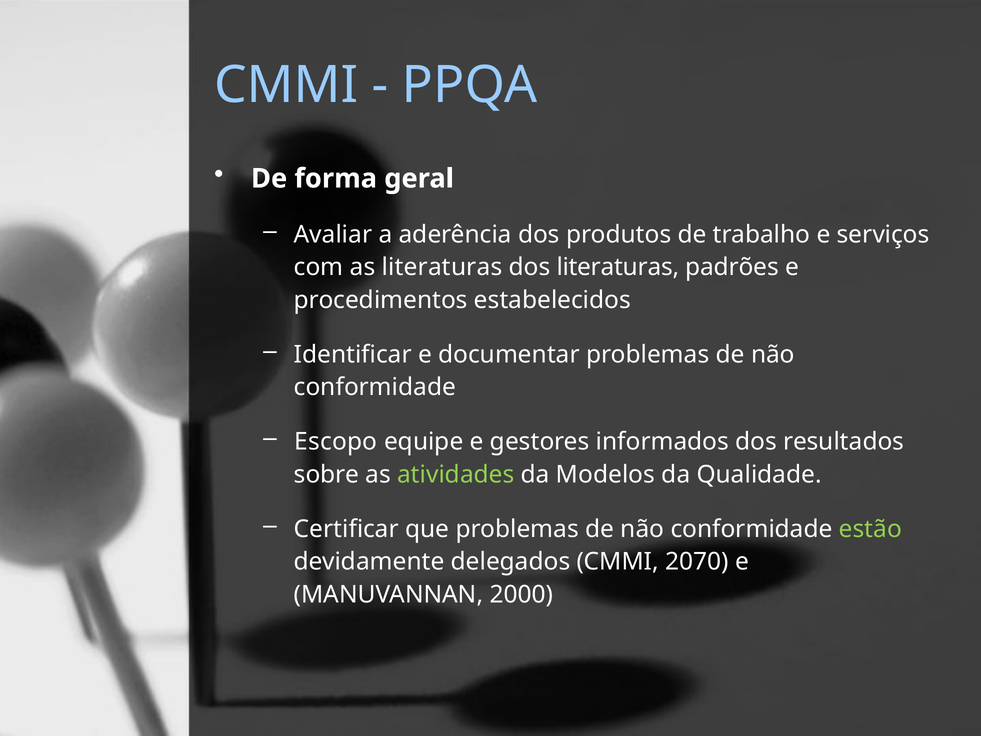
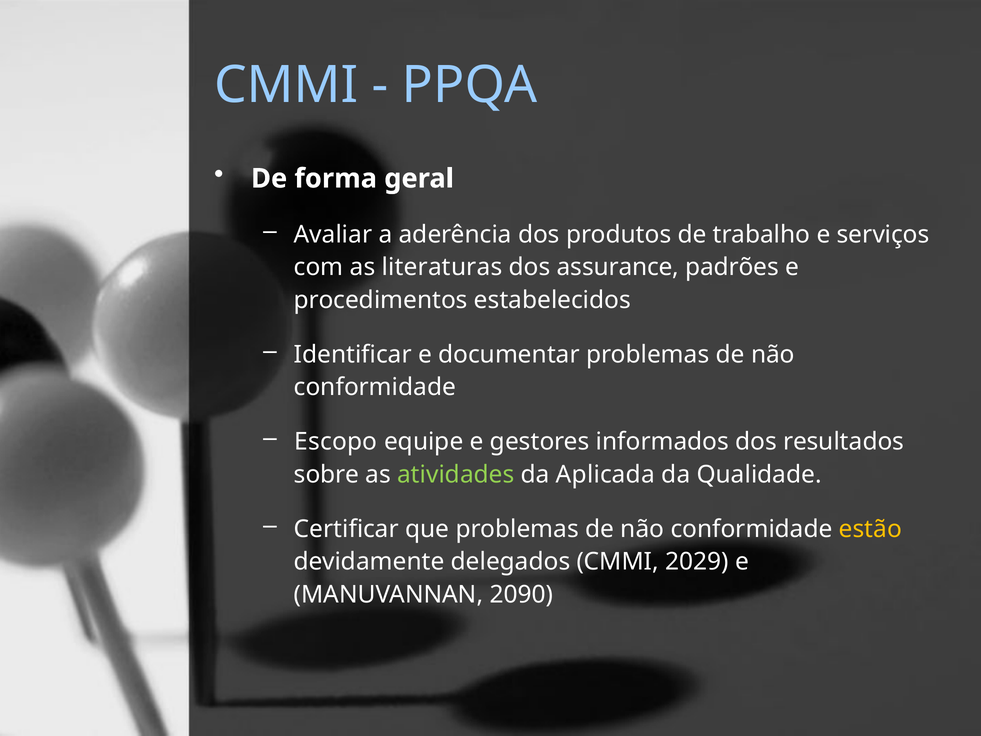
dos literaturas: literaturas -> assurance
Modelos: Modelos -> Aplicada
estão colour: light green -> yellow
2070: 2070 -> 2029
2000: 2000 -> 2090
